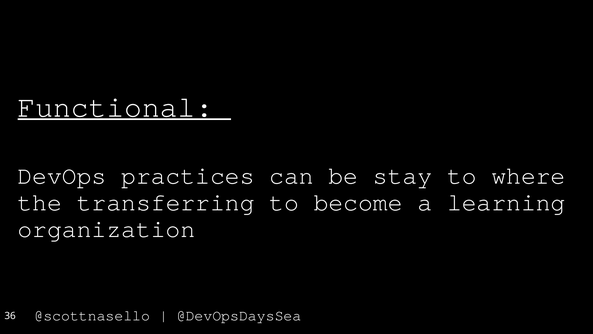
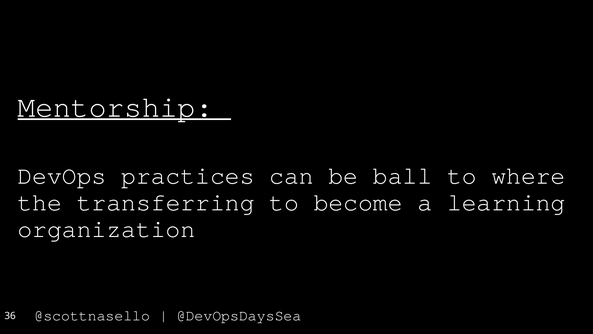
Functional: Functional -> Mentorship
stay: stay -> ball
